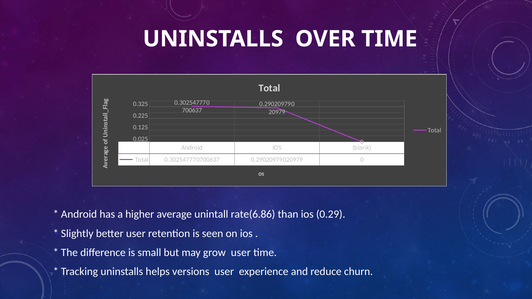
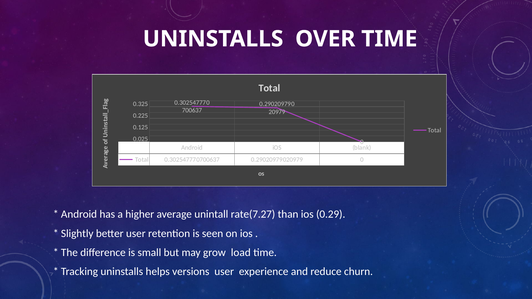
rate(6.86: rate(6.86 -> rate(7.27
grow user: user -> load
